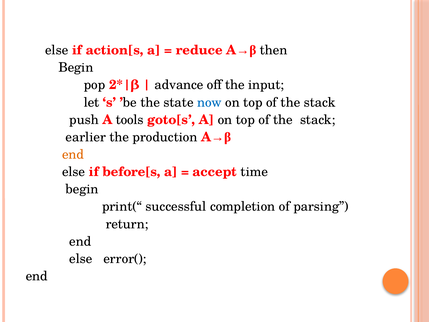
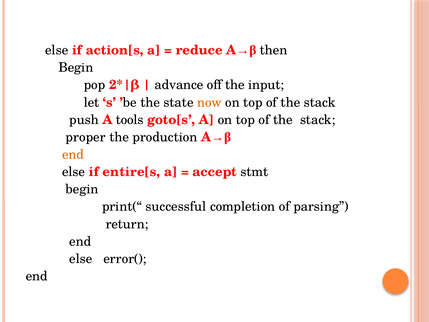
now colour: blue -> orange
earlier: earlier -> proper
before[s: before[s -> entire[s
time: time -> stmt
